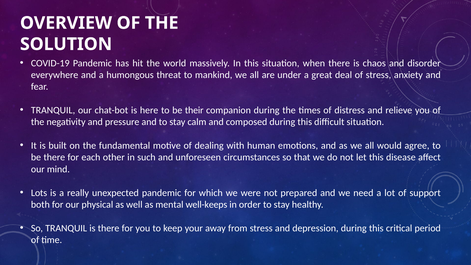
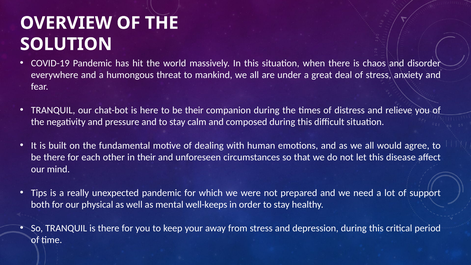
in such: such -> their
Lots: Lots -> Tips
